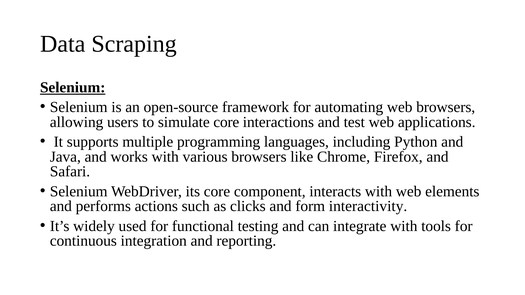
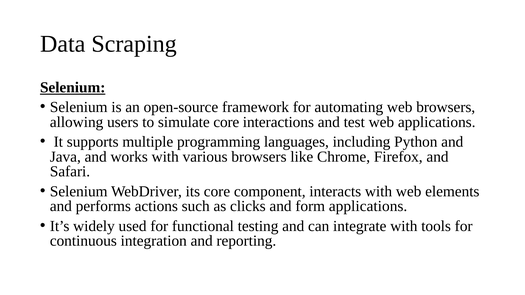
form interactivity: interactivity -> applications
